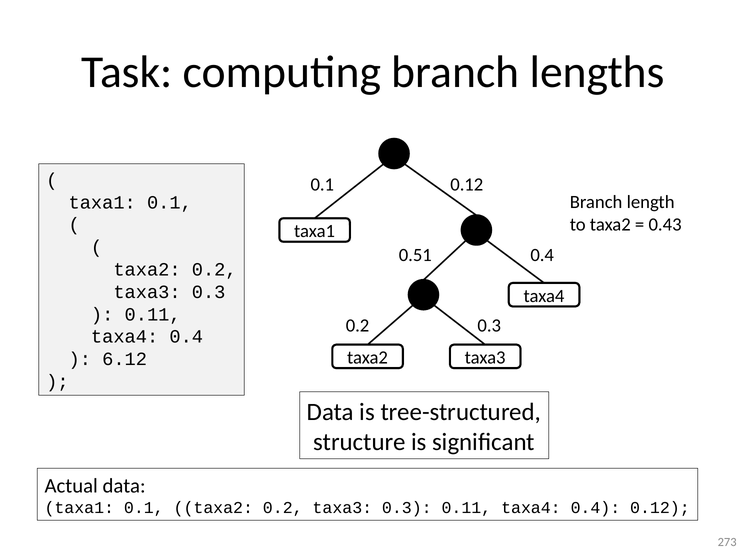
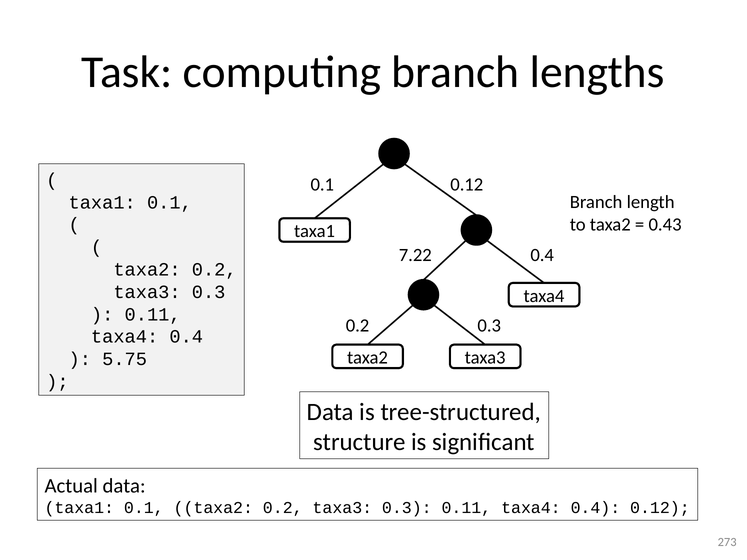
0.51: 0.51 -> 7.22
6.12: 6.12 -> 5.75
